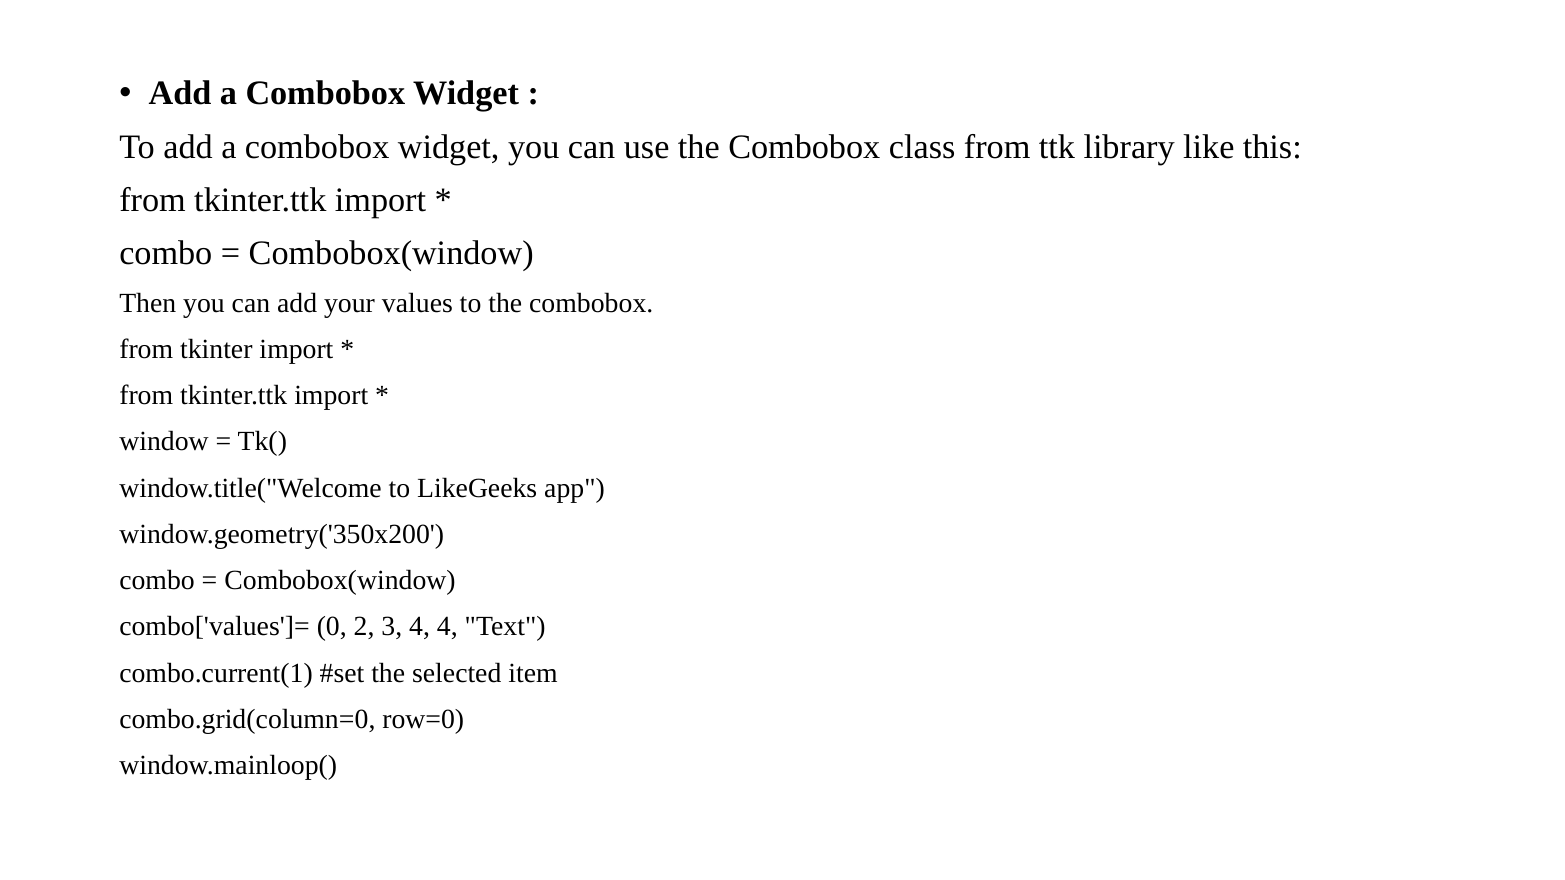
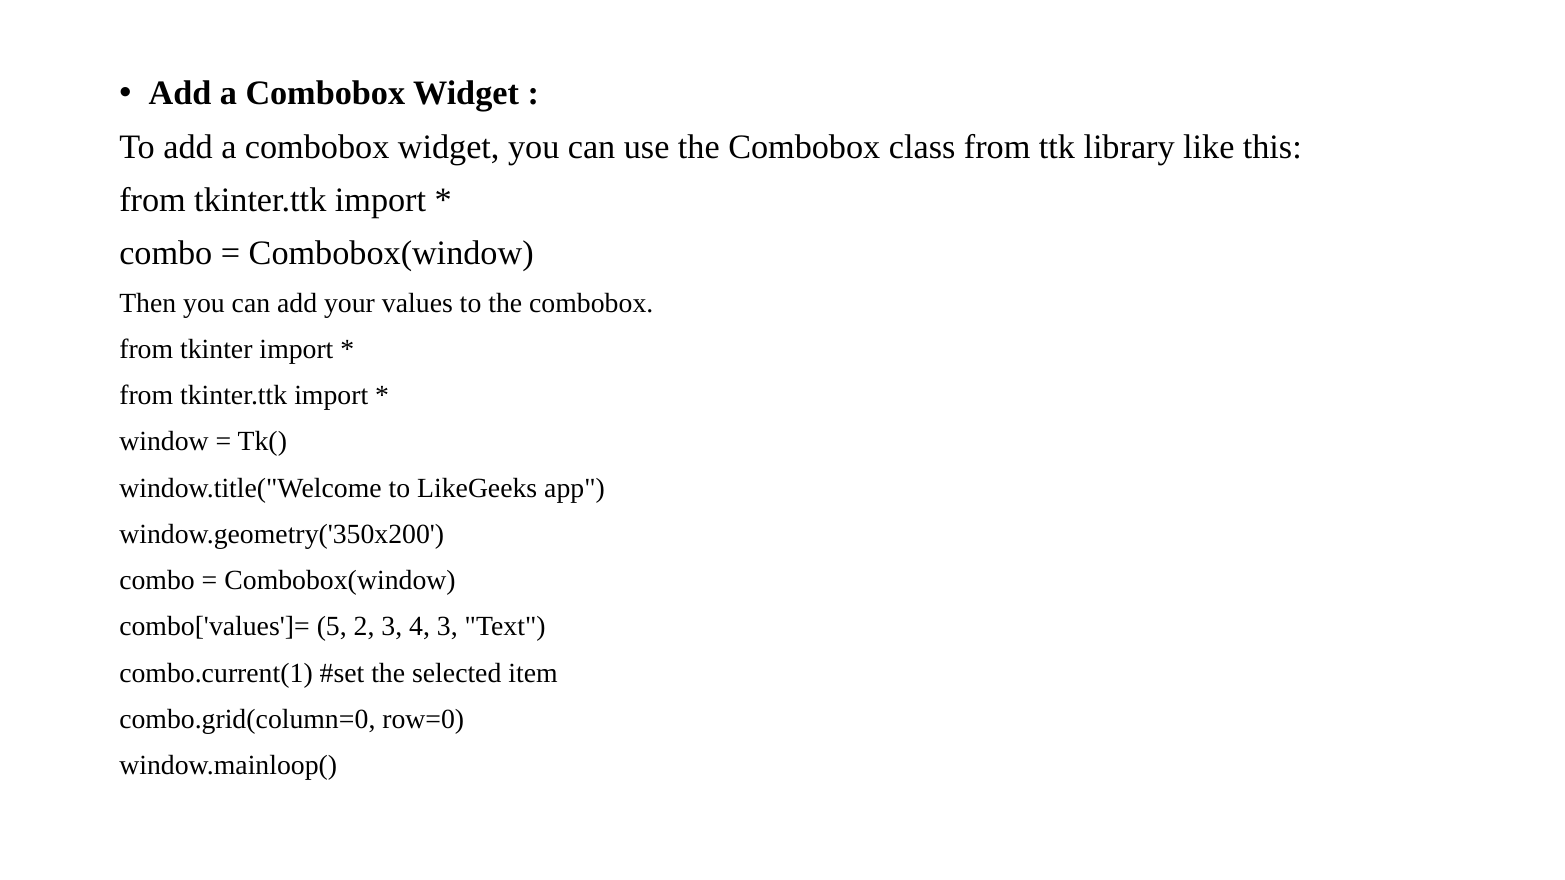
0: 0 -> 5
4 4: 4 -> 3
